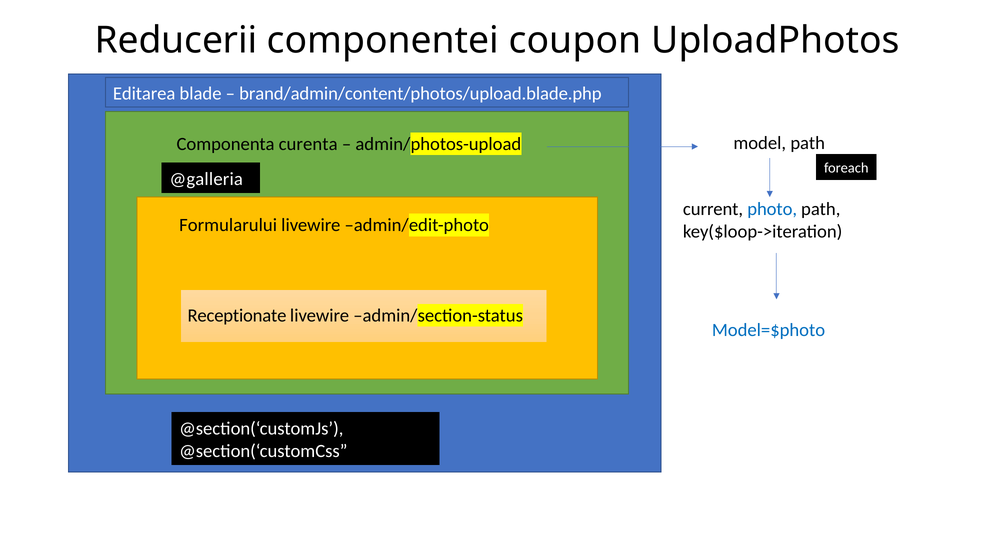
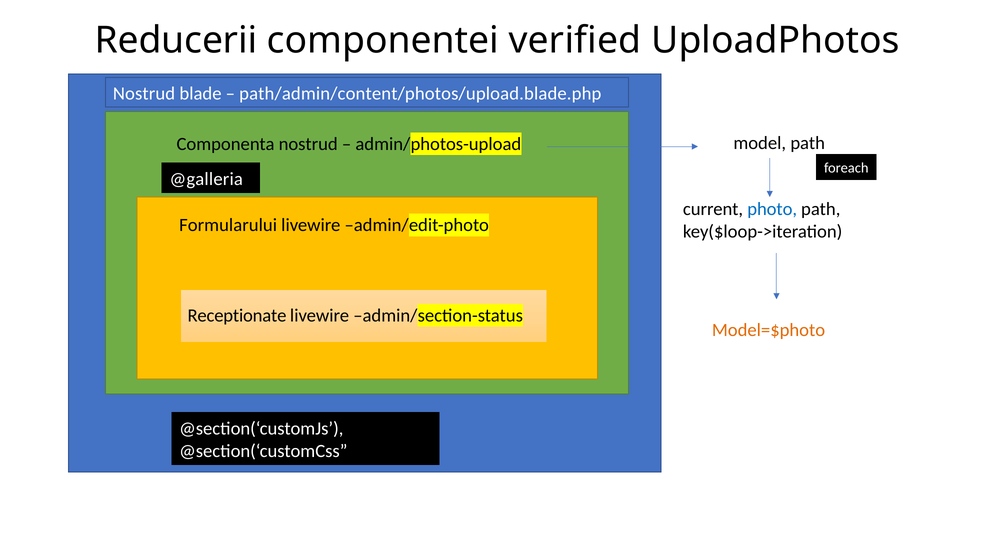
coupon: coupon -> verified
Editarea at (144, 93): Editarea -> Nostrud
brand/admin/content/photos/upload.blade.php: brand/admin/content/photos/upload.blade.php -> path/admin/content/photos/upload.blade.php
Componenta curenta: curenta -> nostrud
Model=$photo colour: blue -> orange
